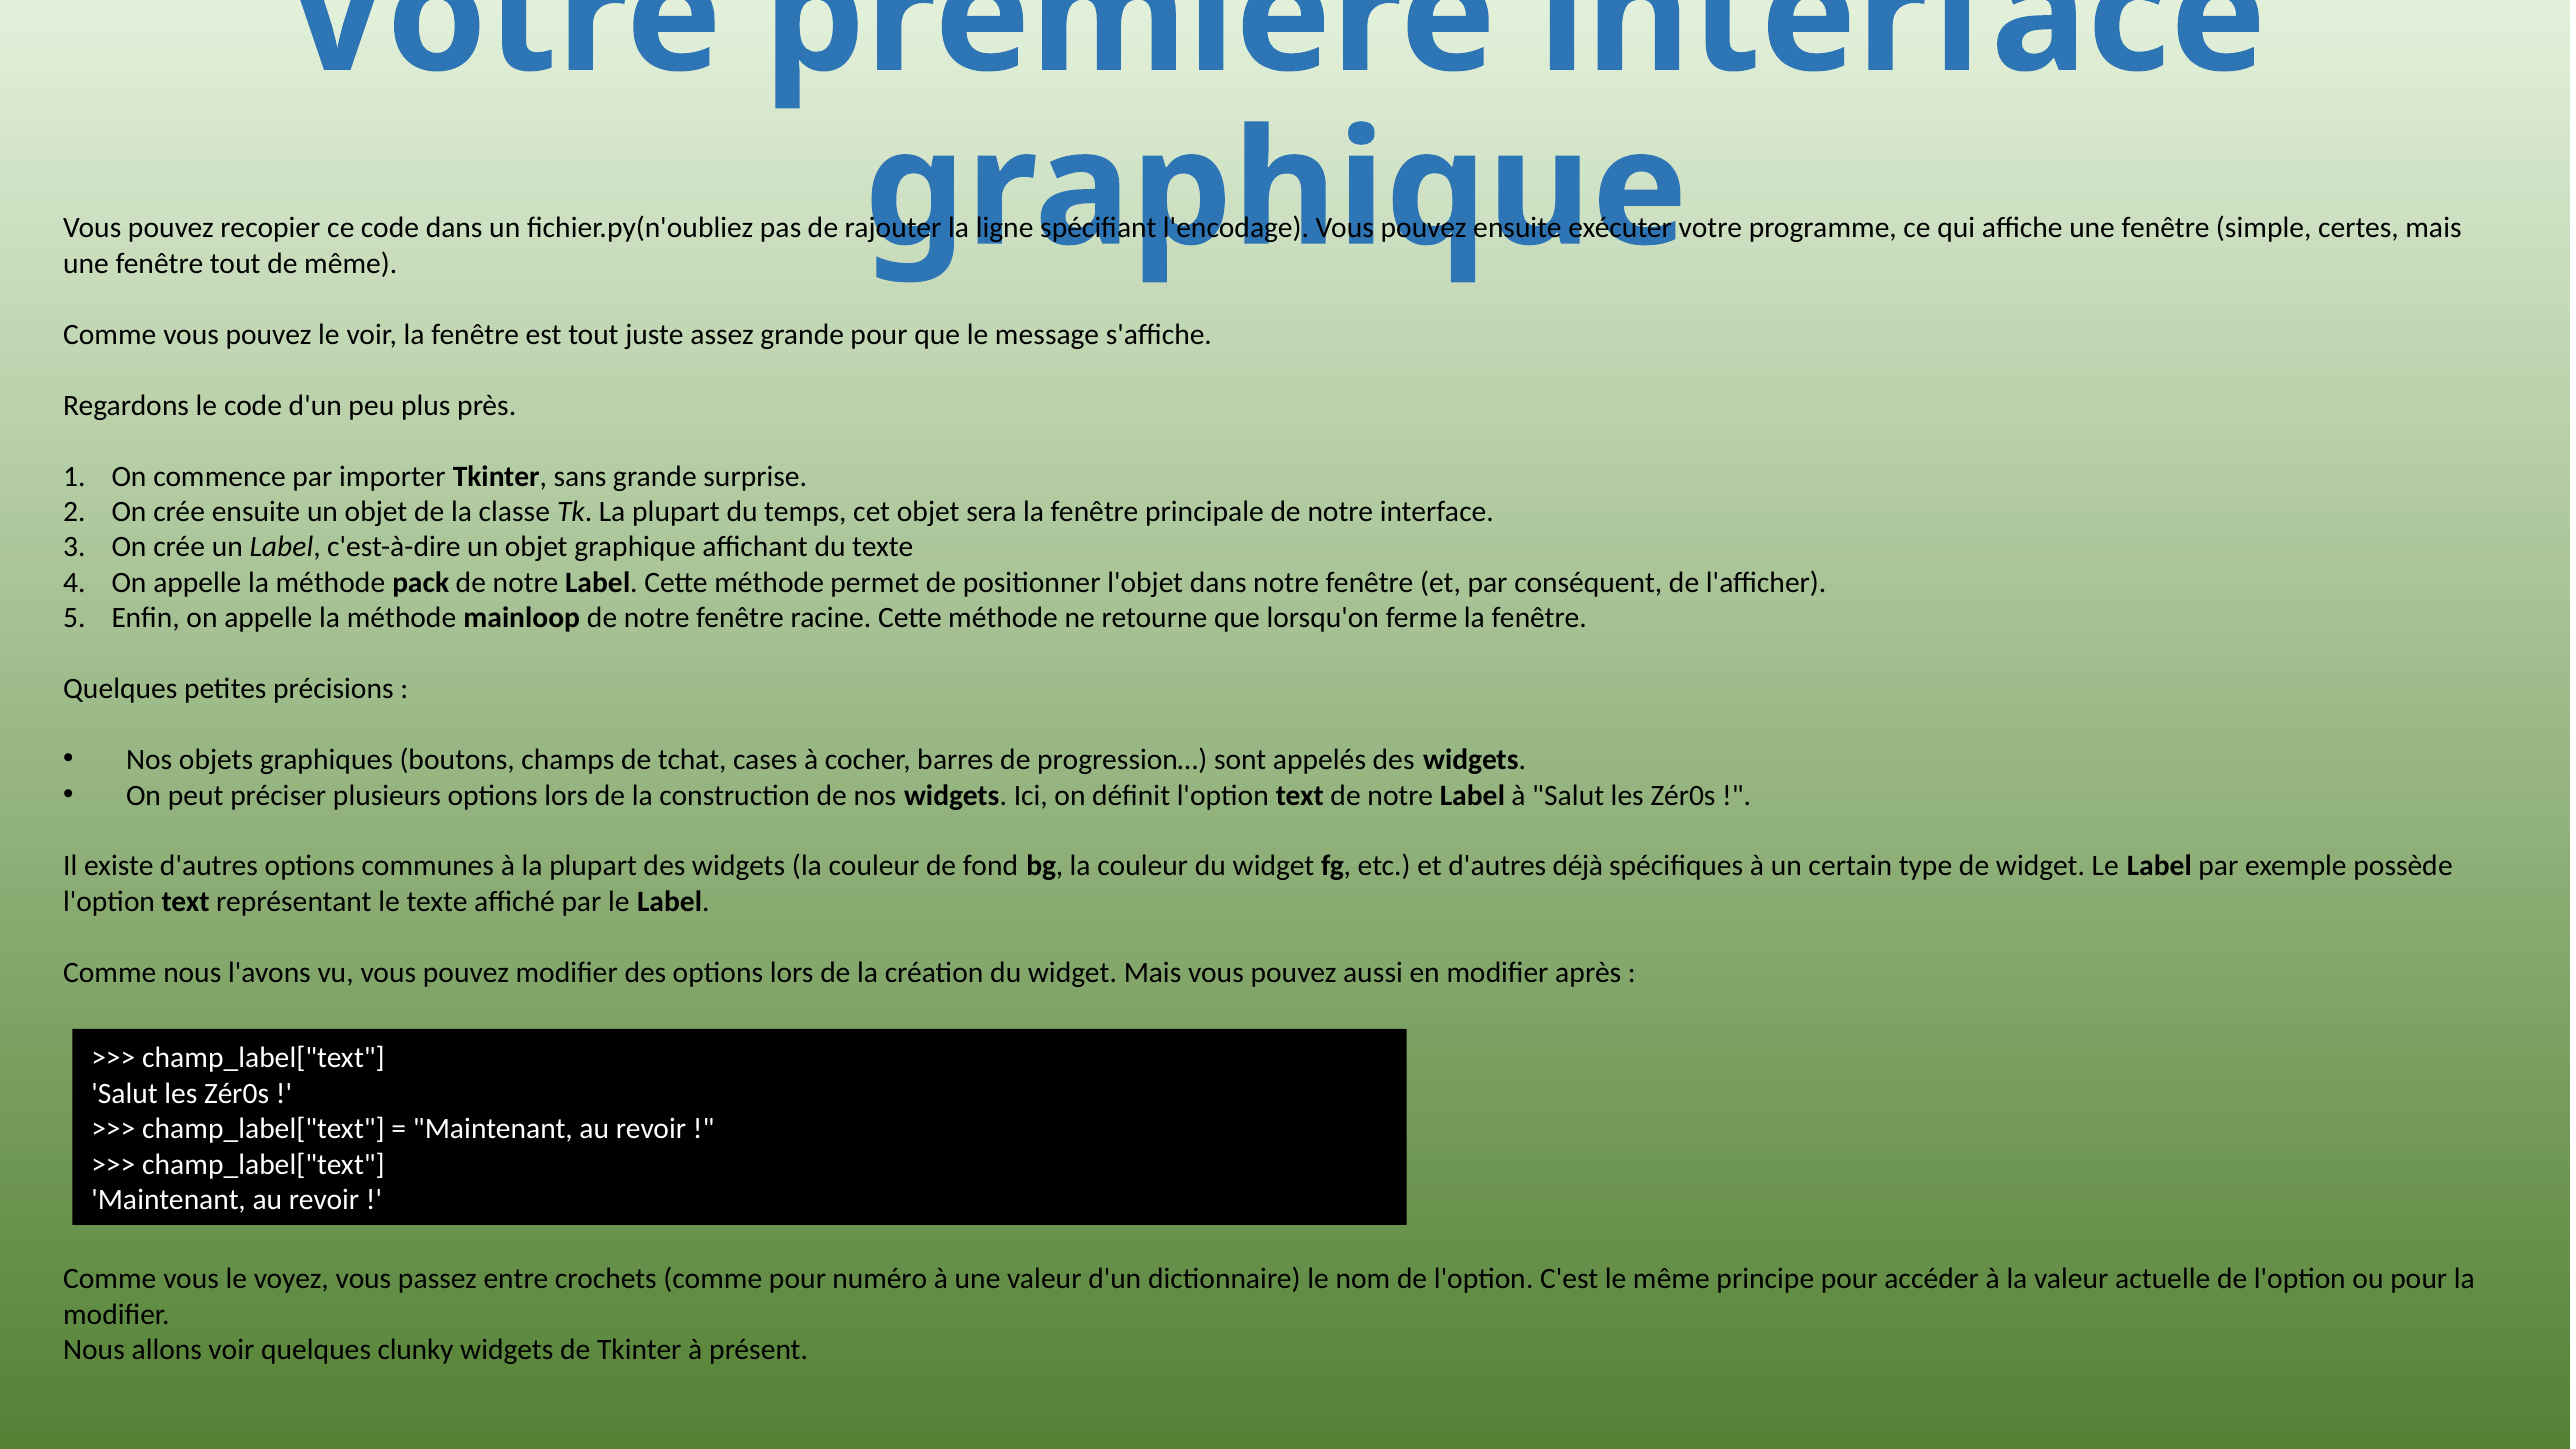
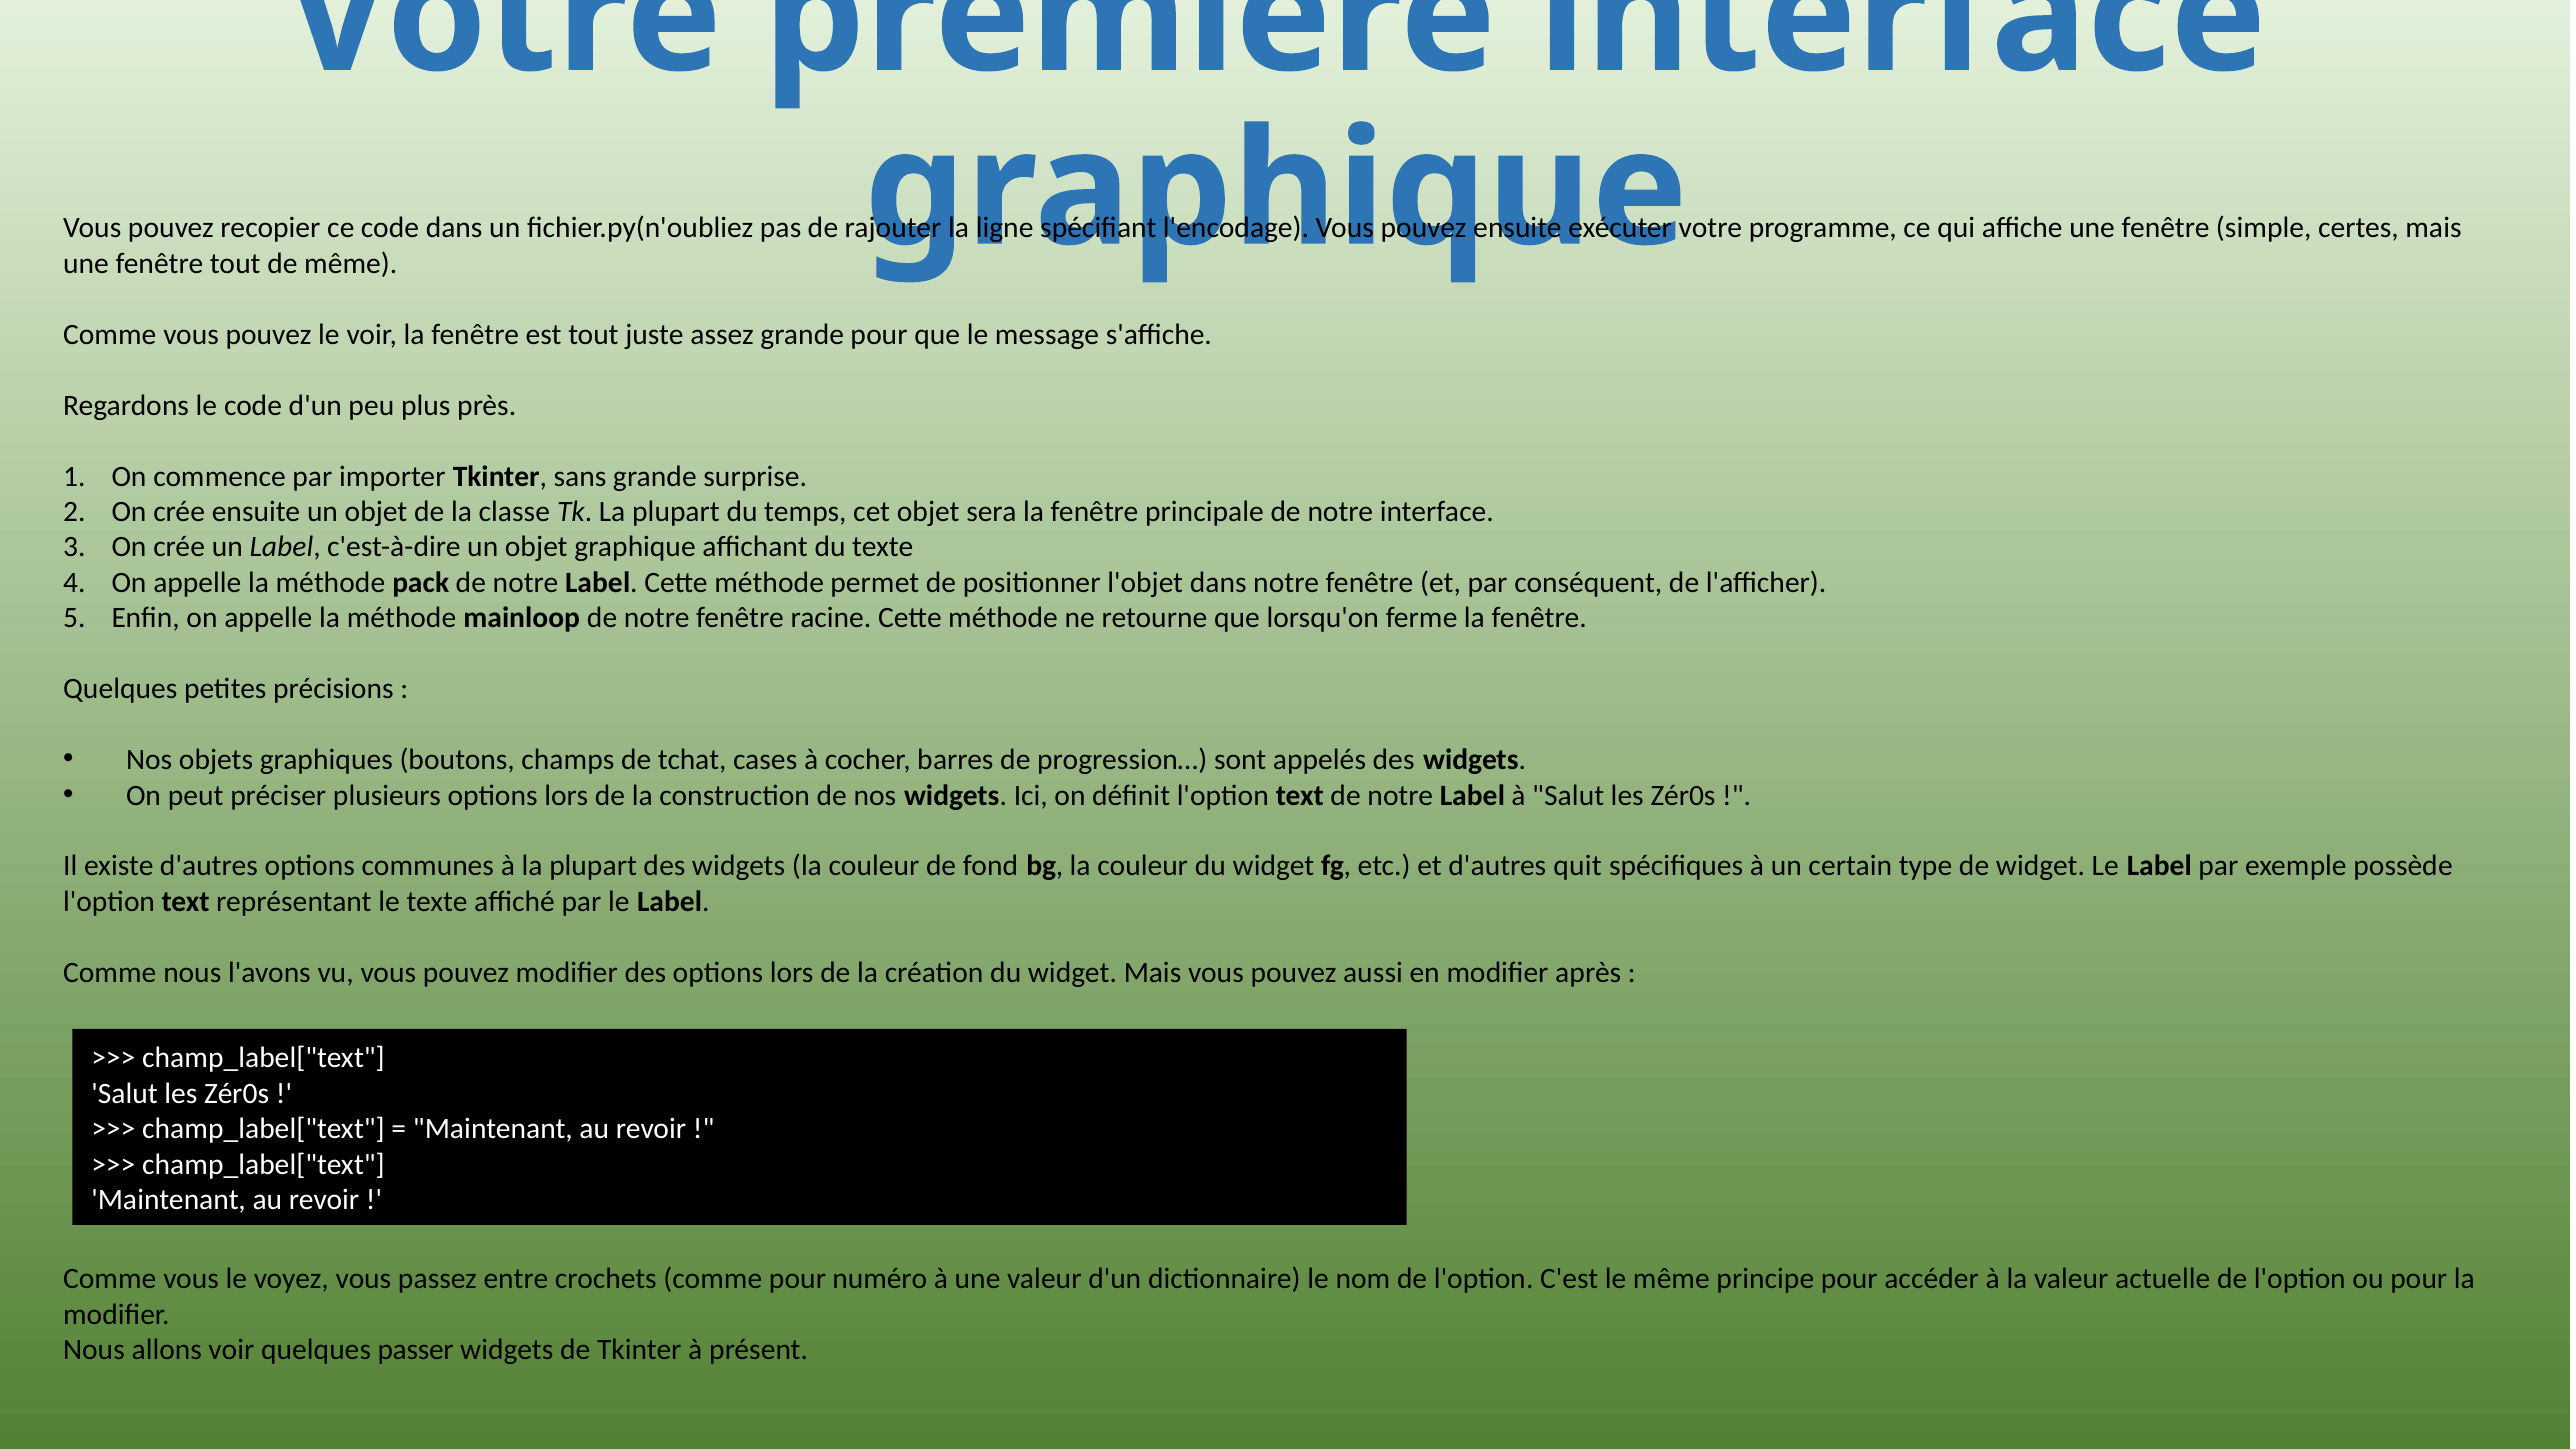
déjà: déjà -> quit
clunky: clunky -> passer
